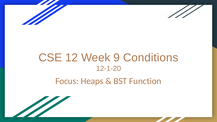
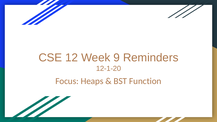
Conditions: Conditions -> Reminders
